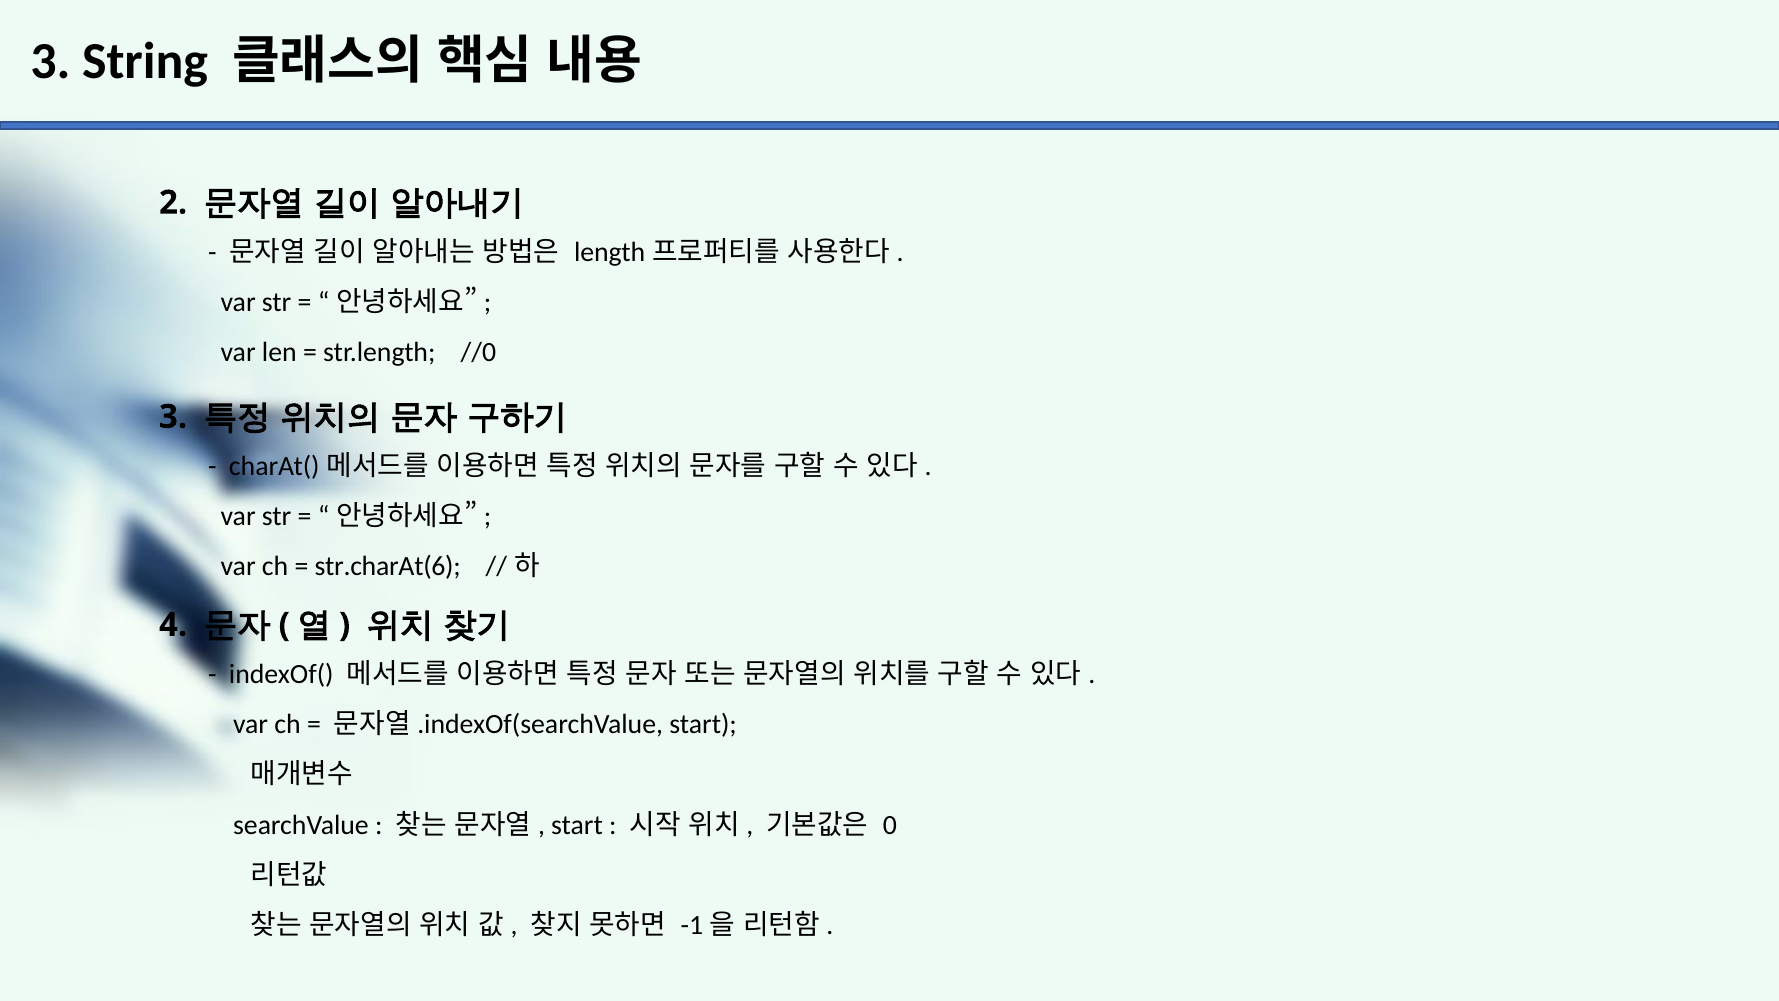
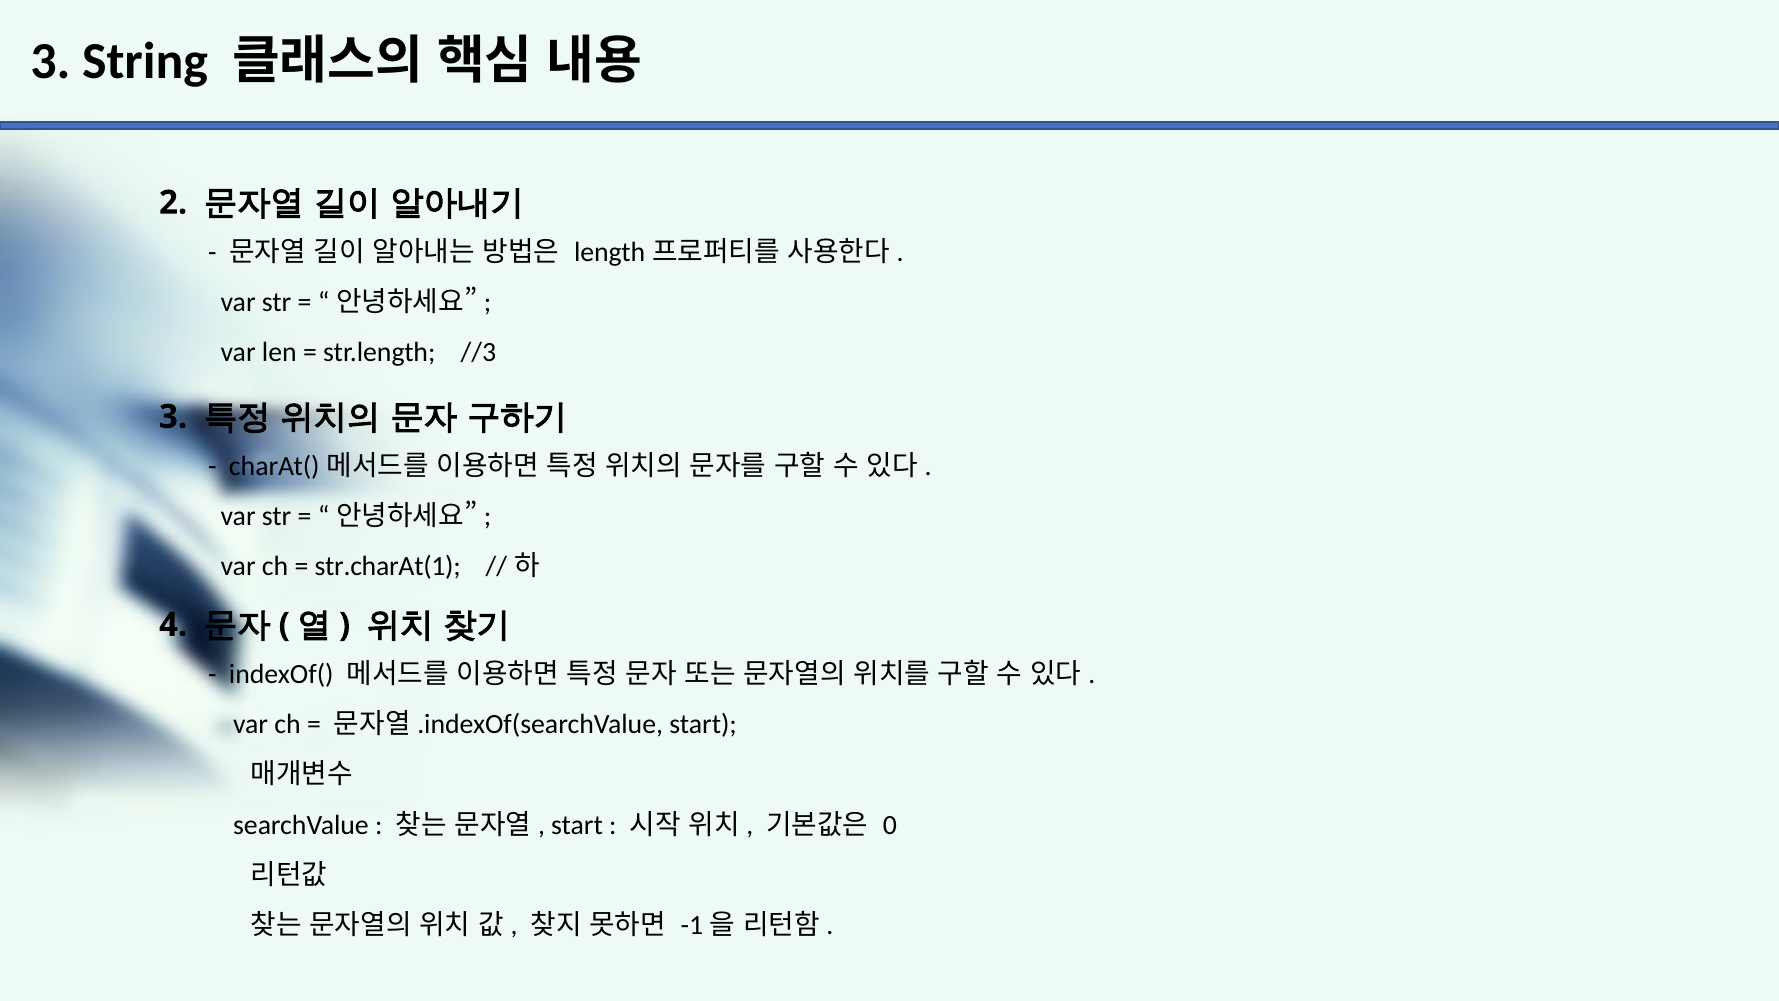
//0: //0 -> //3
str.charAt(6: str.charAt(6 -> str.charAt(1
